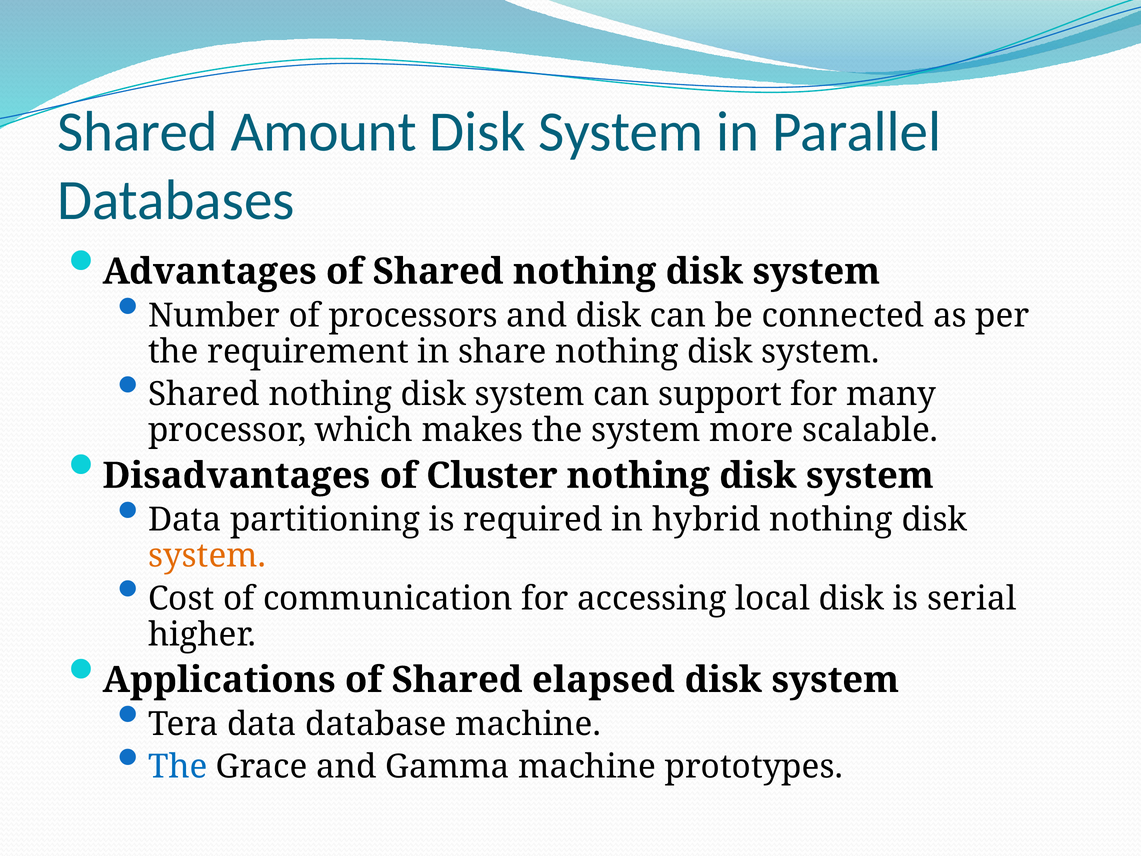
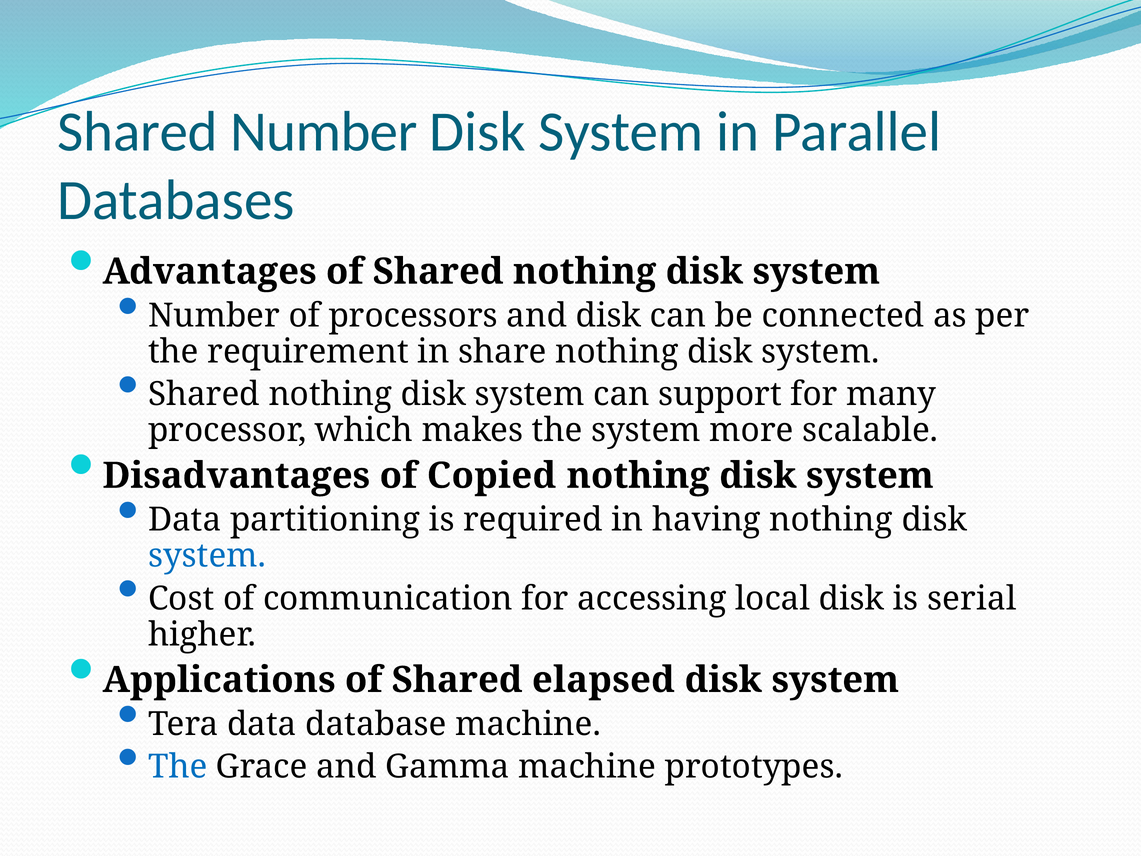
Shared Amount: Amount -> Number
Cluster: Cluster -> Copied
hybrid: hybrid -> having
system at (207, 556) colour: orange -> blue
